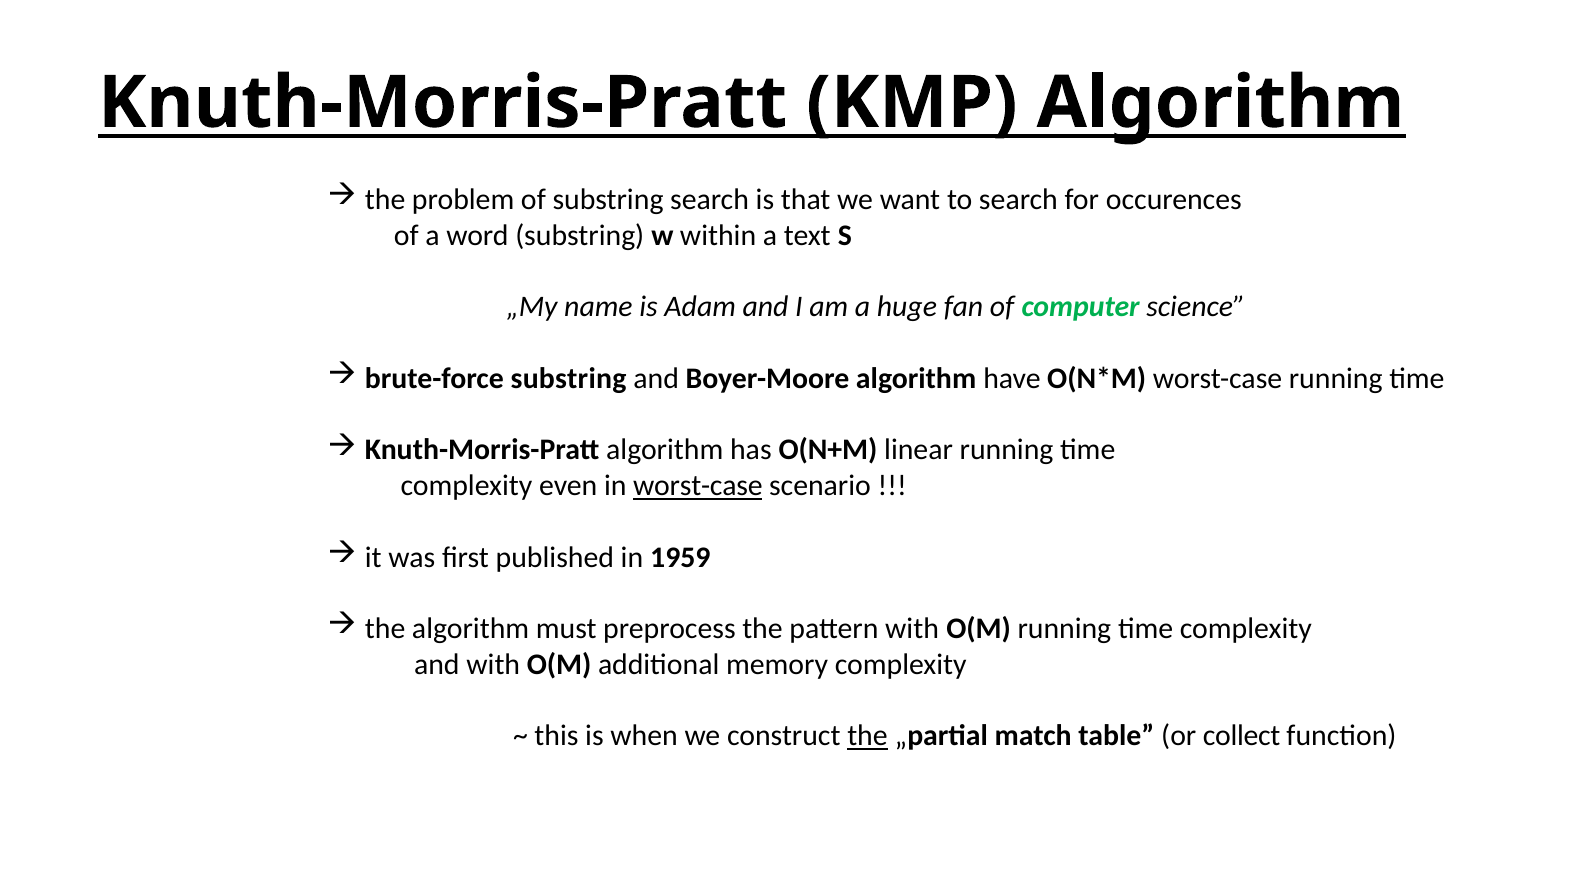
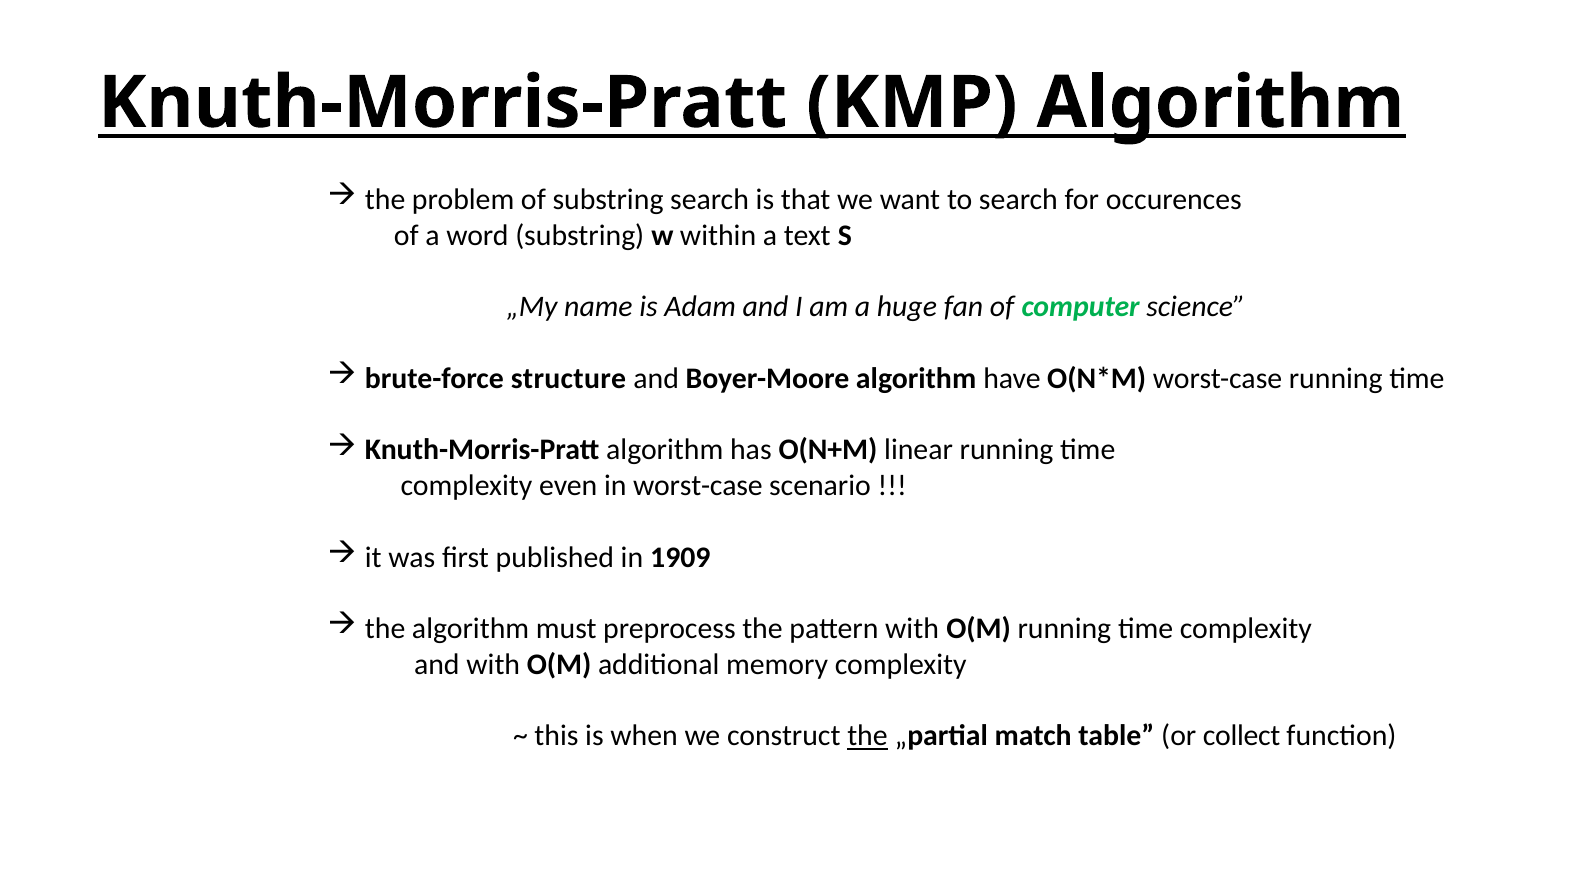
brute-force substring: substring -> structure
worst-case at (698, 486) underline: present -> none
1959: 1959 -> 1909
